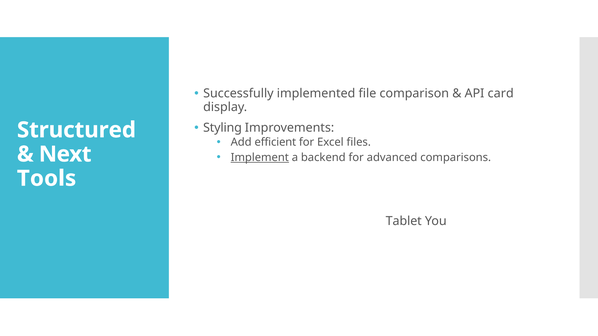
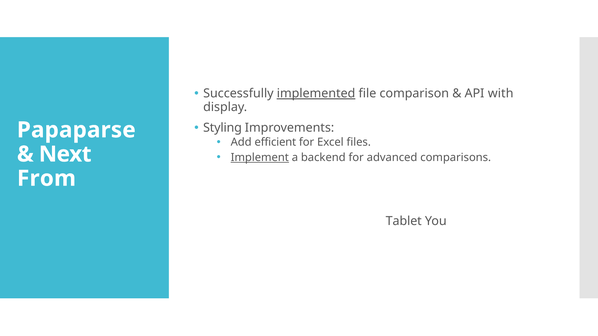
implemented underline: none -> present
card: card -> with
Structured: Structured -> Papaparse
Tools: Tools -> From
